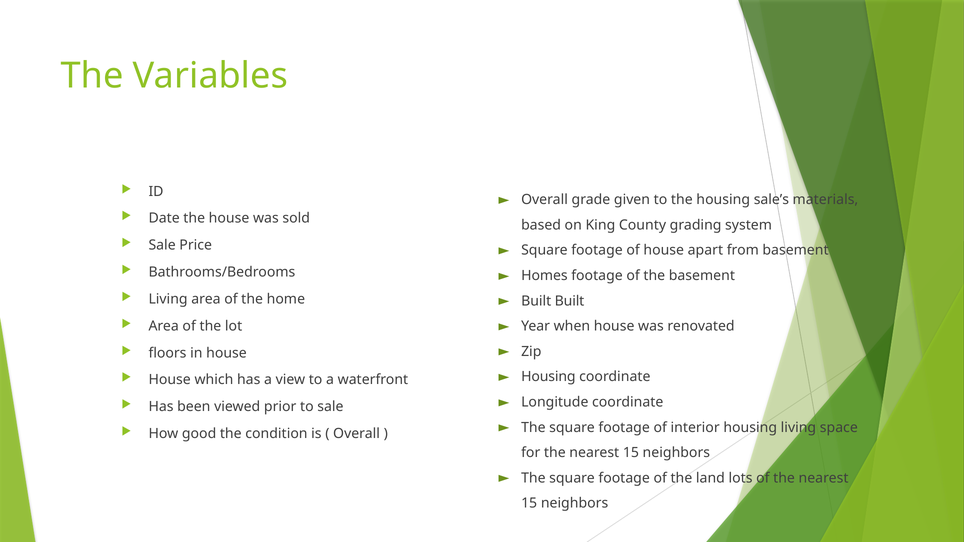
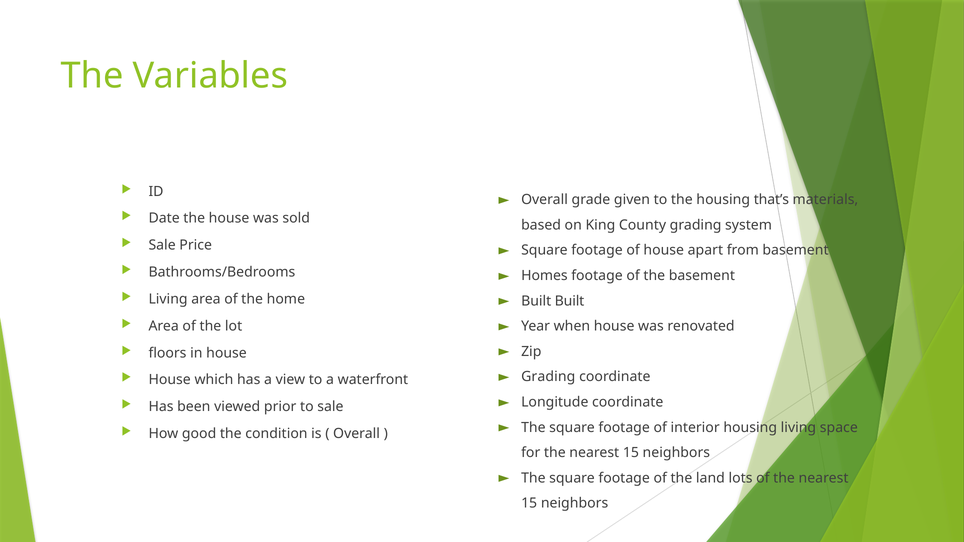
sale’s: sale’s -> that’s
Housing at (548, 377): Housing -> Grading
